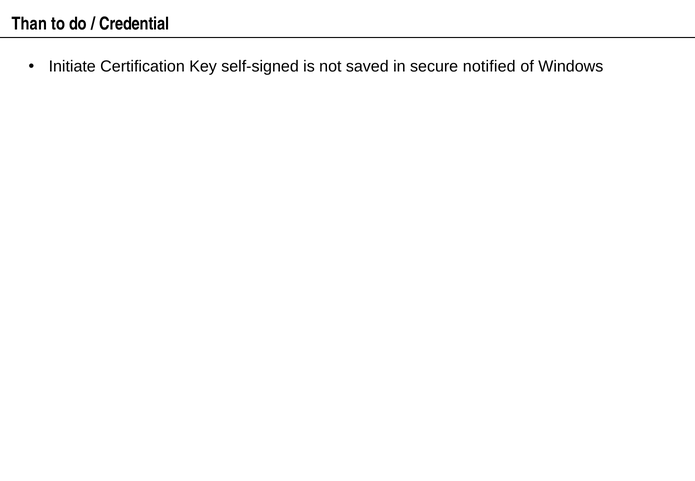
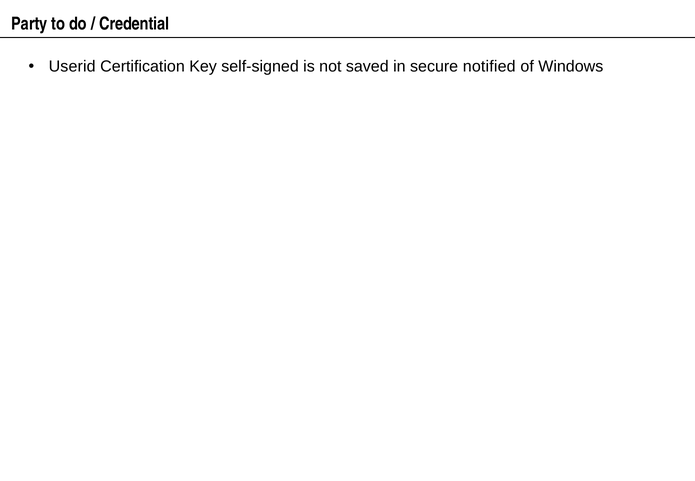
Than: Than -> Party
Initiate: Initiate -> Userid
